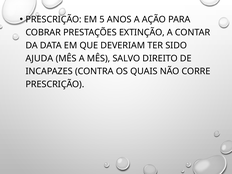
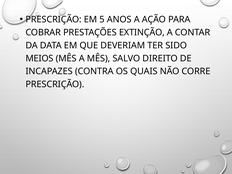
AJUDA: AJUDA -> MEIOS
